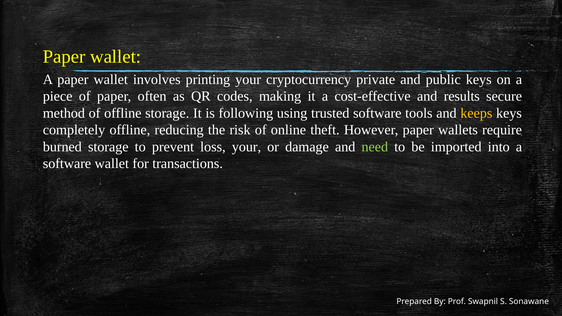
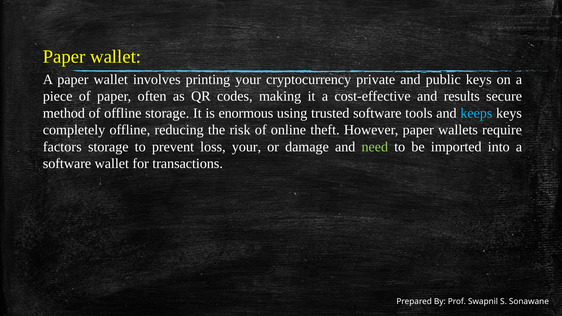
following: following -> enormous
keeps colour: yellow -> light blue
burned: burned -> factors
